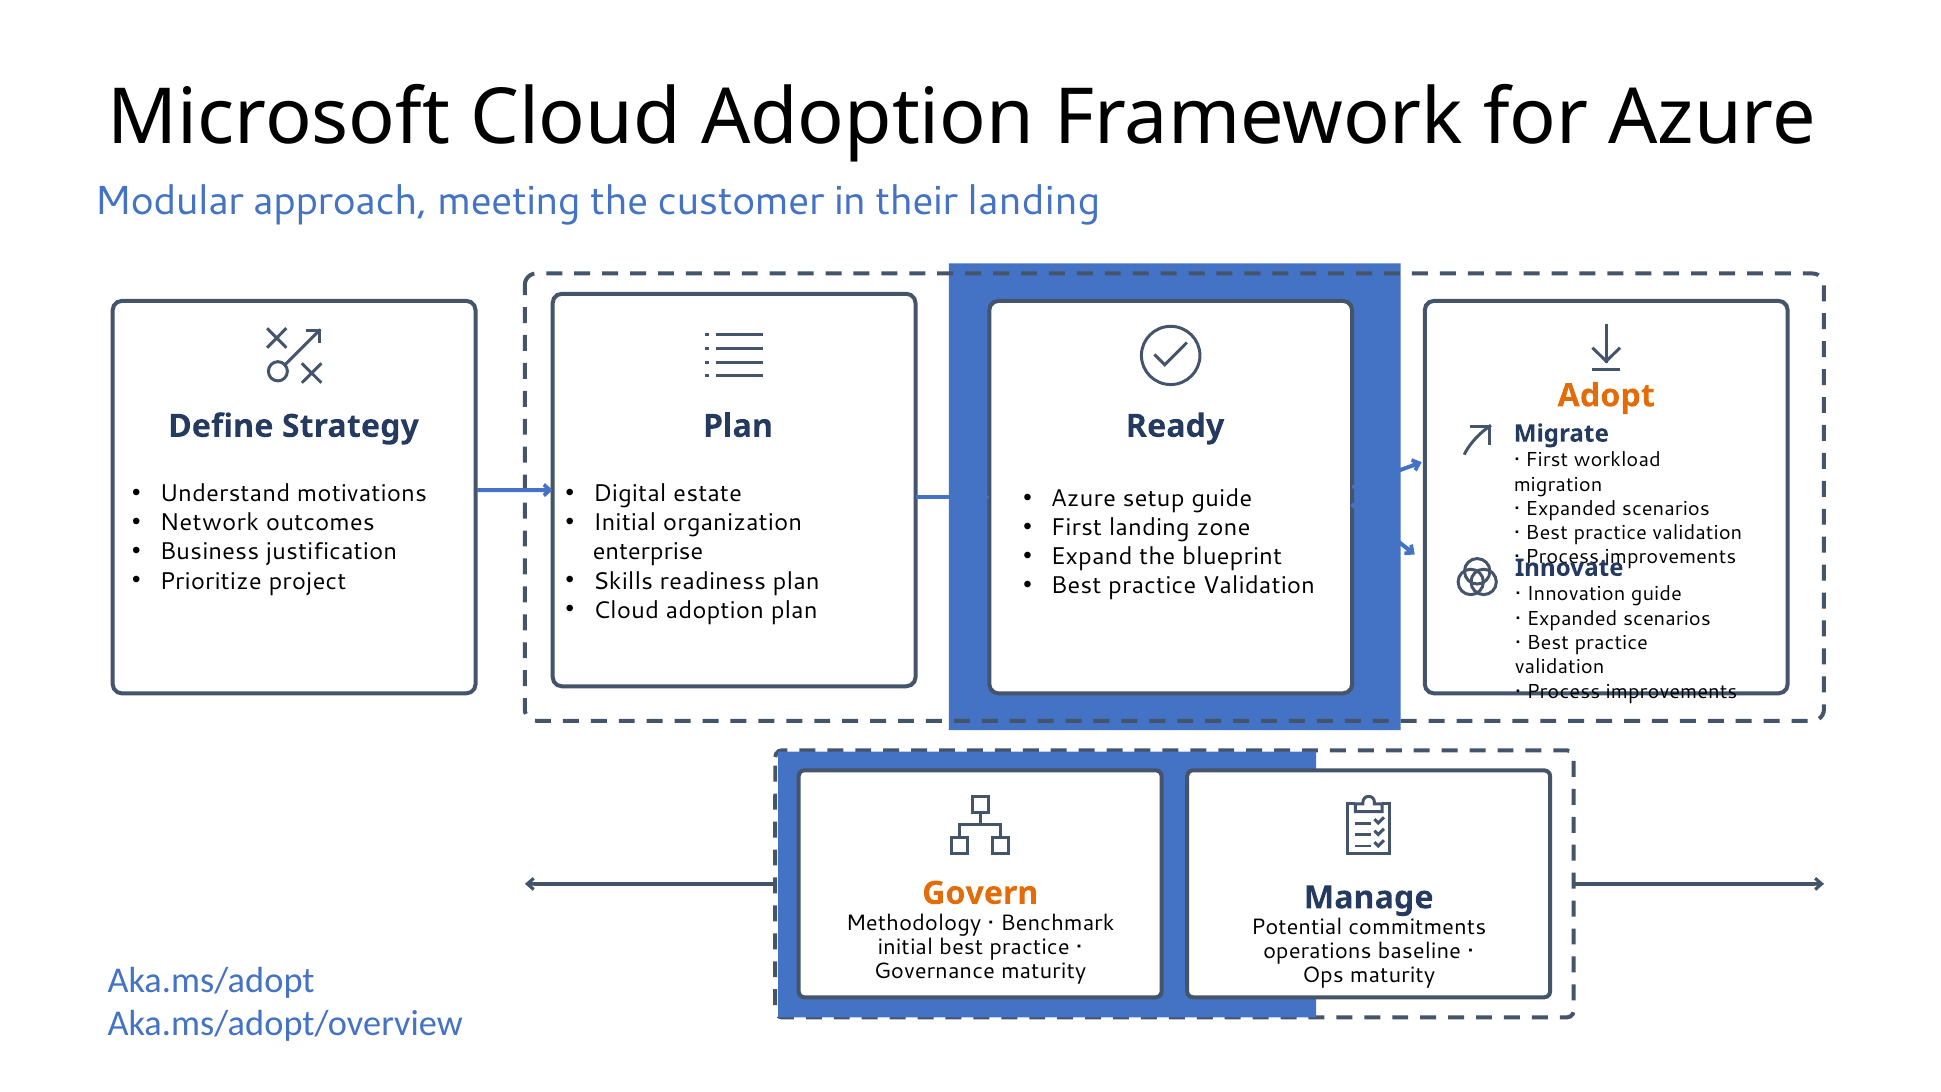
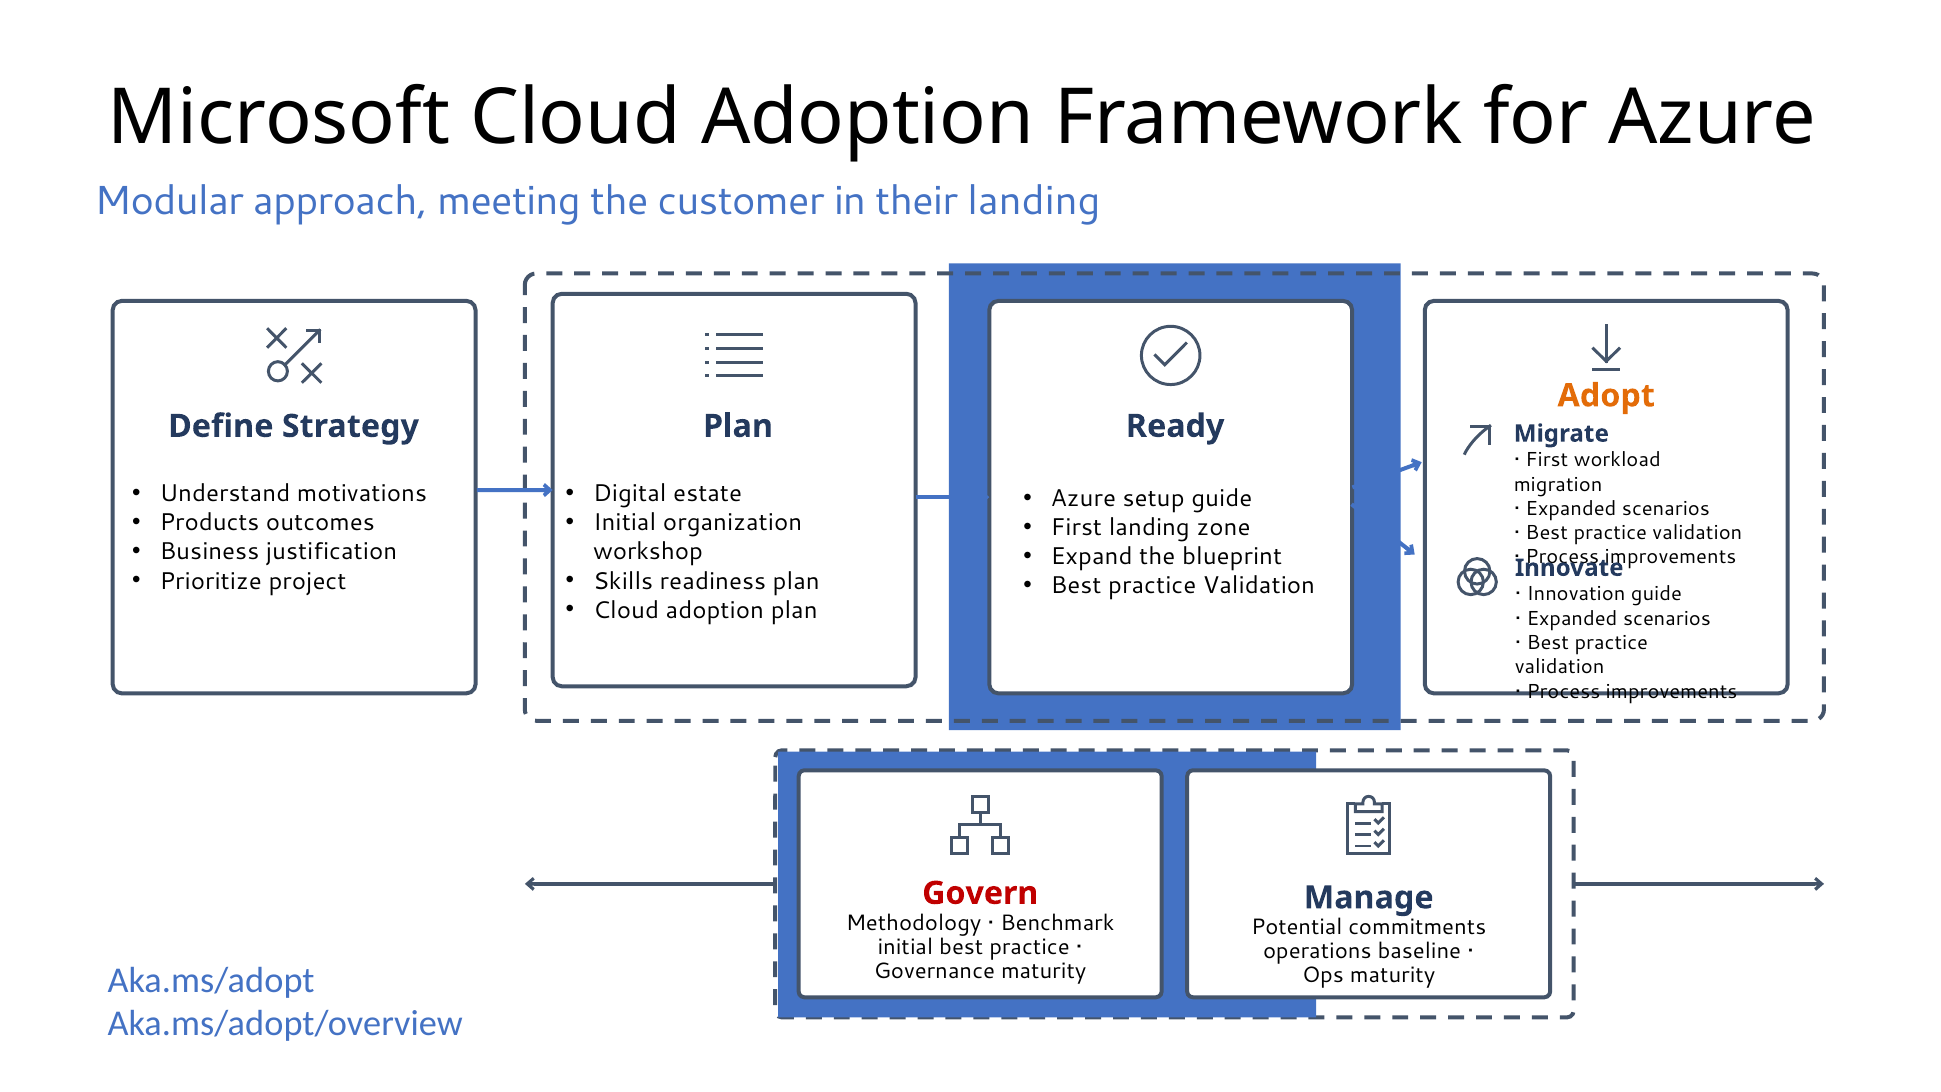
Network: Network -> Products
enterprise: enterprise -> workshop
Govern colour: orange -> red
